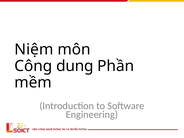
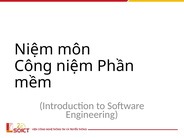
Công dung: dung -> niệm
